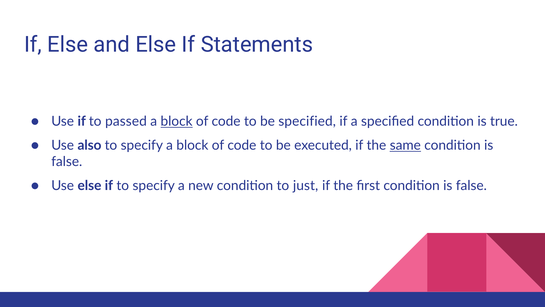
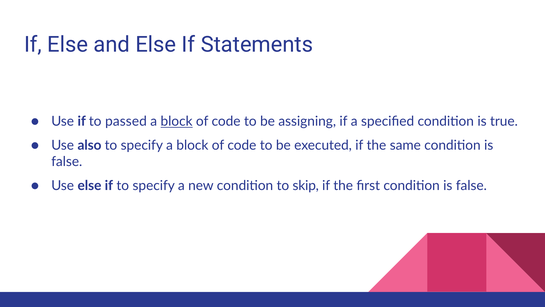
be specified: specified -> assigning
same underline: present -> none
just: just -> skip
